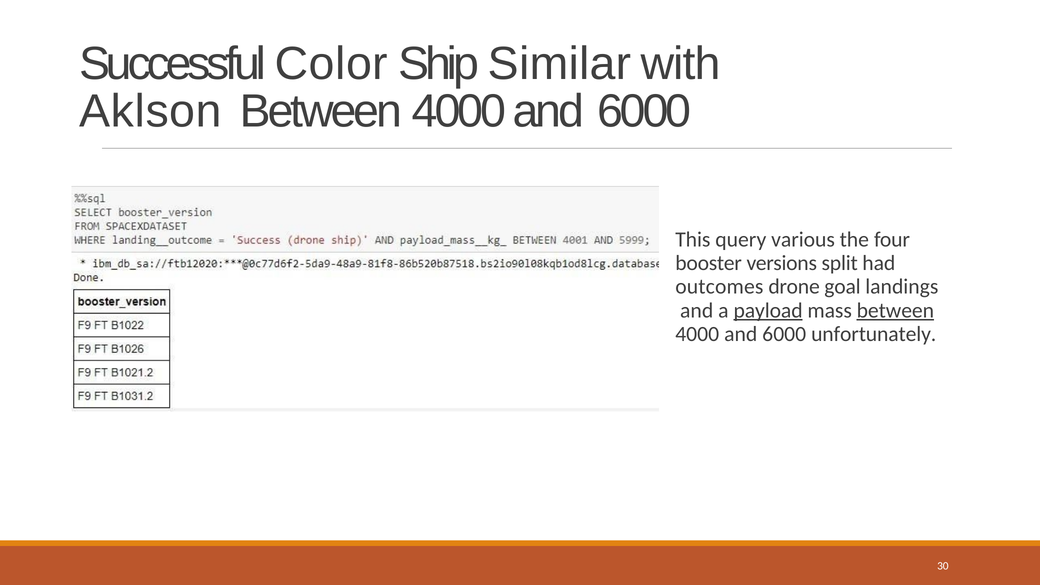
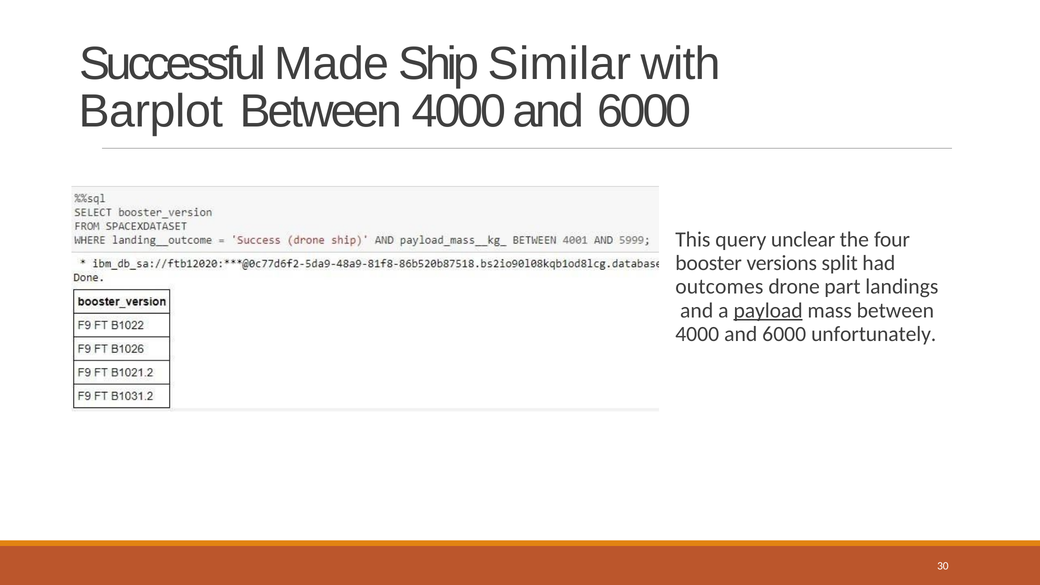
Color: Color -> Made
Aklson: Aklson -> Barplot
various: various -> unclear
goal: goal -> part
between at (895, 310) underline: present -> none
